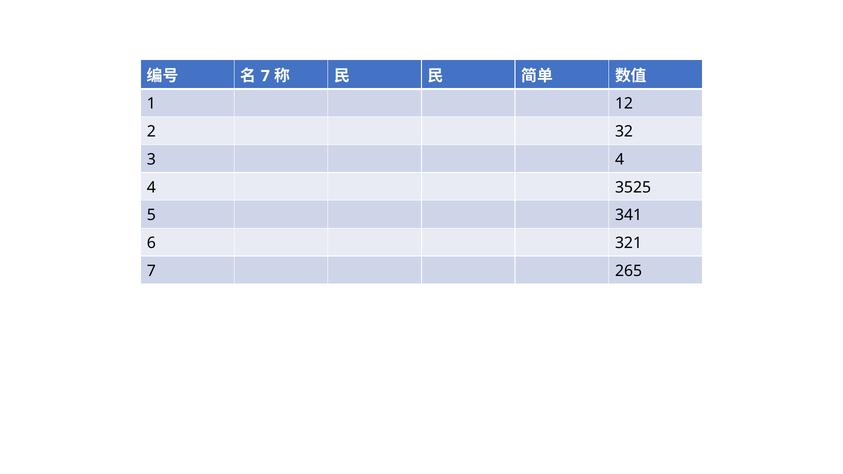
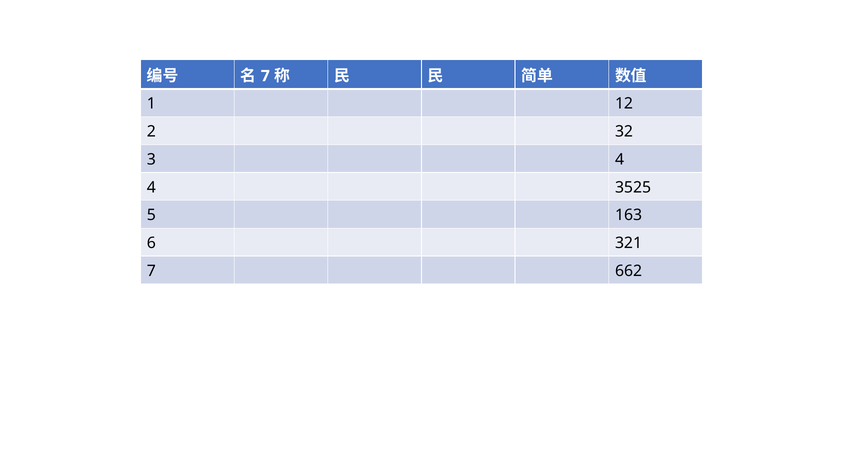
341: 341 -> 163
265: 265 -> 662
